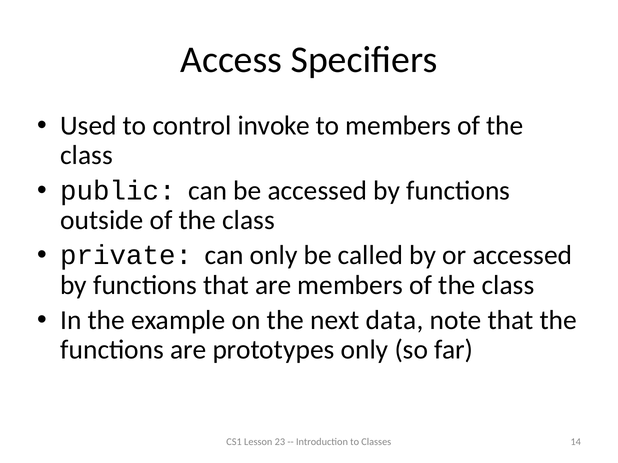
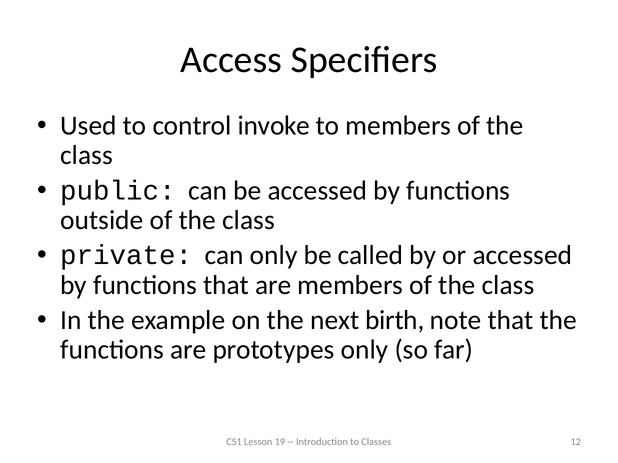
data: data -> birth
23: 23 -> 19
14: 14 -> 12
